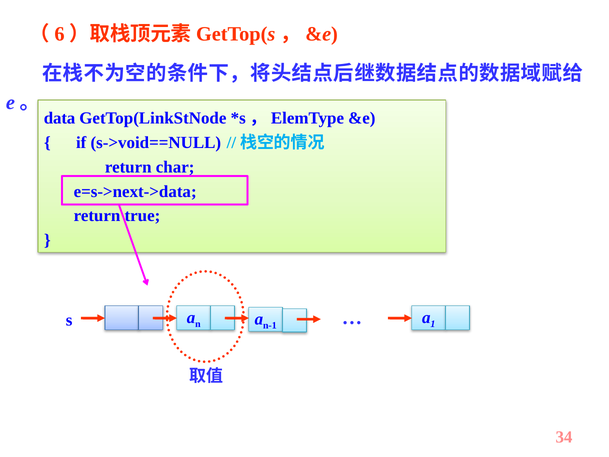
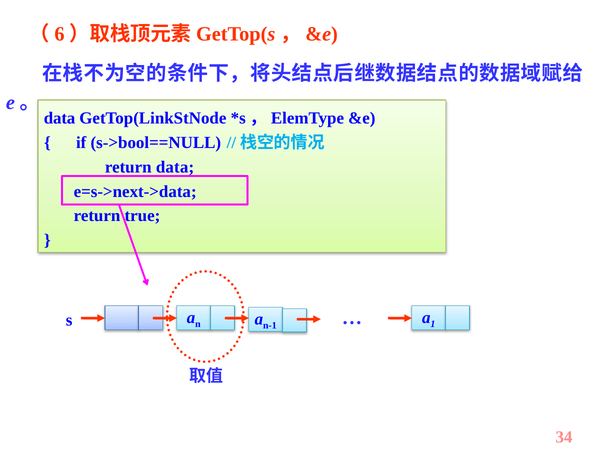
s->void==NULL: s->void==NULL -> s->bool==NULL
return char: char -> data
